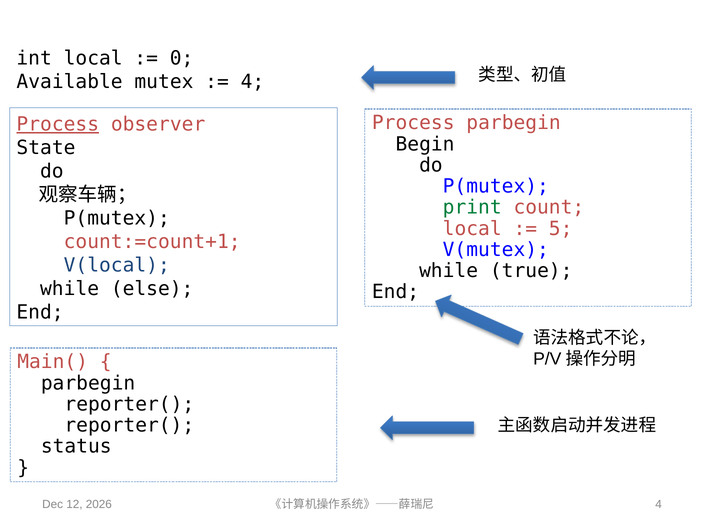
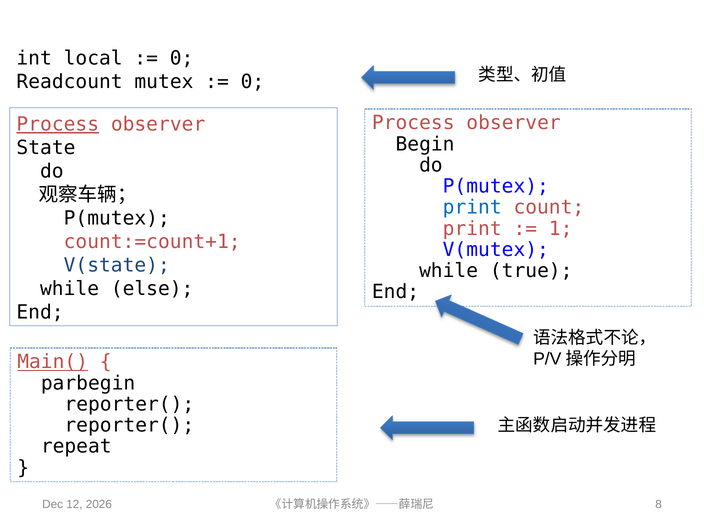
Available: Available -> Readcount
4 at (252, 82): 4 -> 0
parbegin at (514, 123): parbegin -> observer
print at (472, 207) colour: green -> blue
local at (472, 229): local -> print
5: 5 -> 1
V(local: V(local -> V(state
Main( underline: none -> present
status: status -> repeat
4 at (659, 504): 4 -> 8
